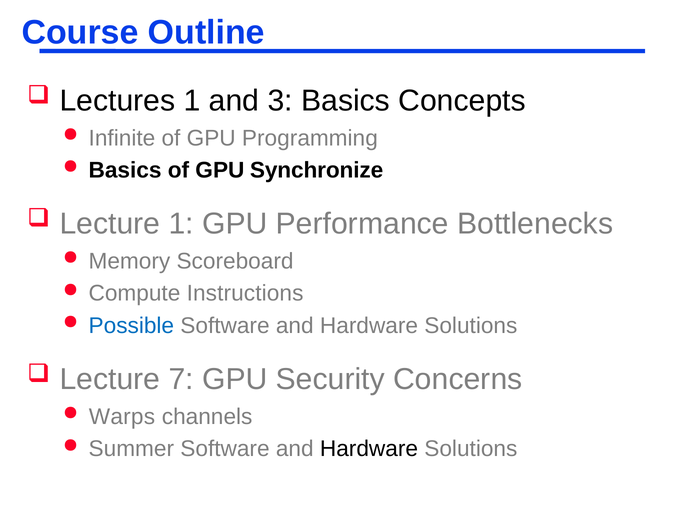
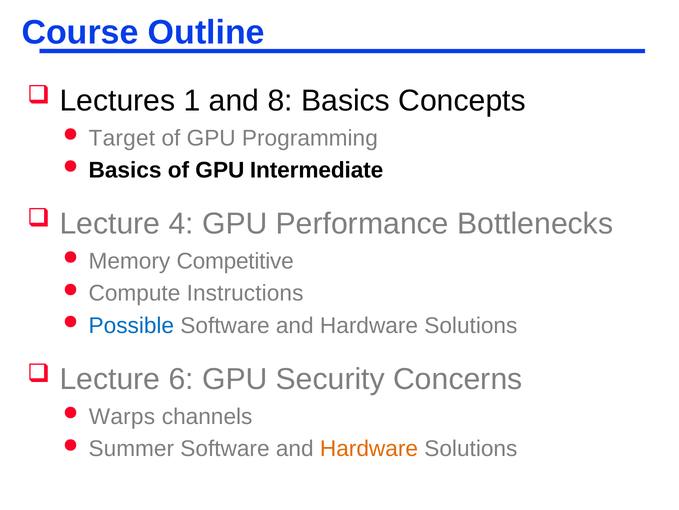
3: 3 -> 8
Infinite: Infinite -> Target
Synchronize: Synchronize -> Intermediate
Lecture 1: 1 -> 4
Scoreboard: Scoreboard -> Competitive
7: 7 -> 6
Hardware at (369, 448) colour: black -> orange
